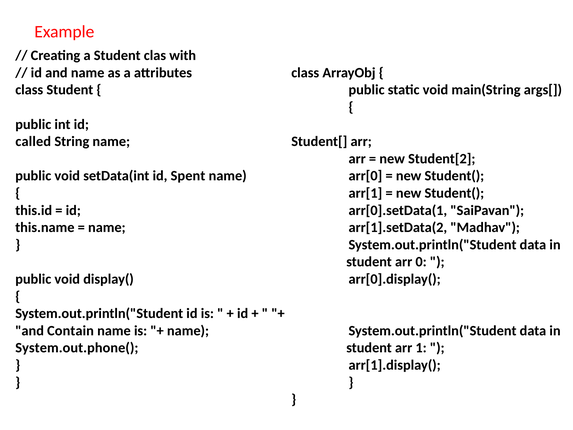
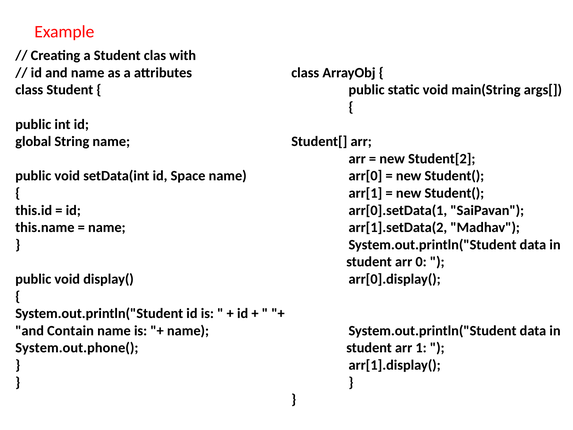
called: called -> global
Spent: Spent -> Space
